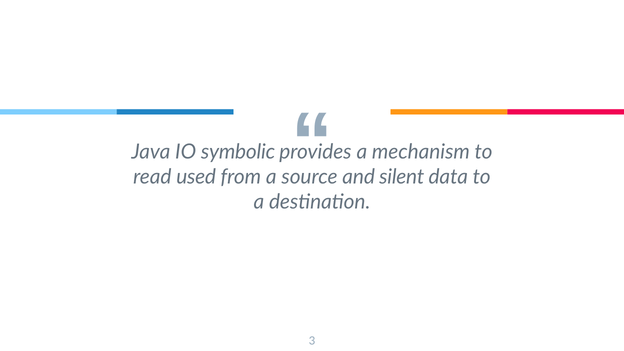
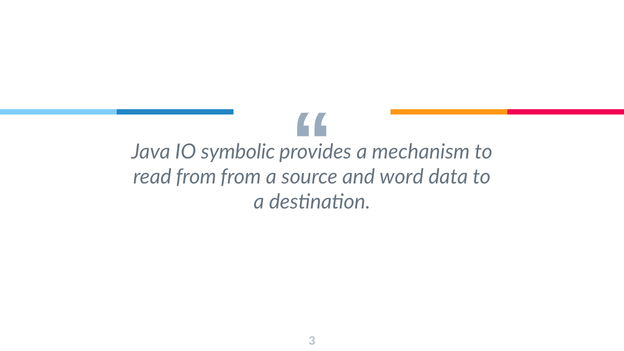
read used: used -> from
silent: silent -> word
